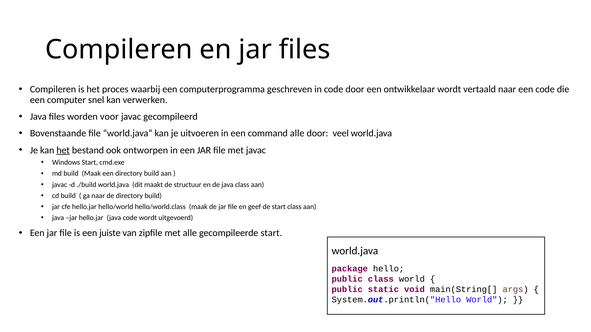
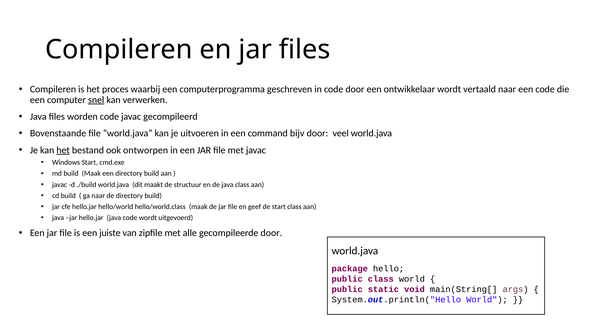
snel underline: none -> present
worden voor: voor -> code
command alle: alle -> bijv
gecompileerde start: start -> door
